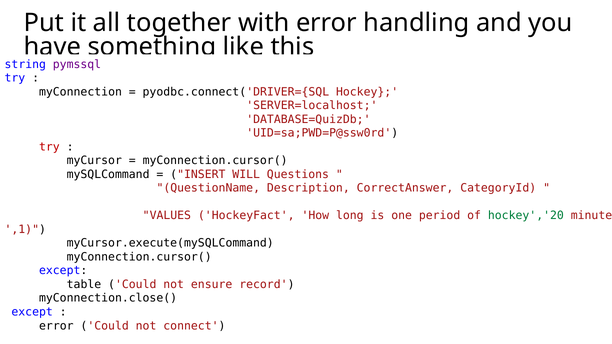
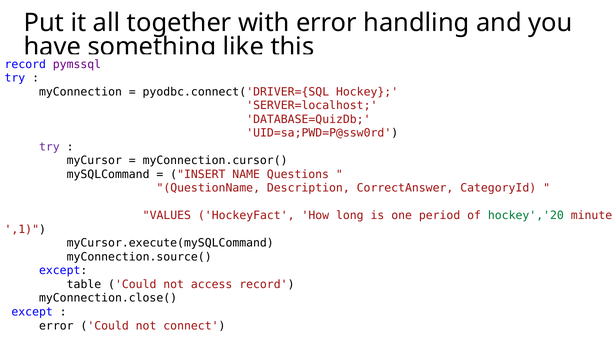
string at (25, 64): string -> record
try at (49, 147) colour: red -> purple
WILL: WILL -> NAME
myConnection.cursor( at (139, 257): myConnection.cursor( -> myConnection.source(
ensure: ensure -> access
